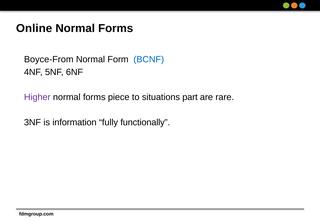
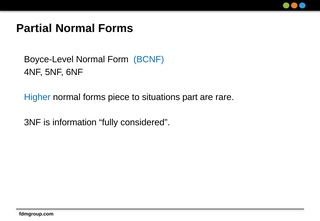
Online: Online -> Partial
Boyce-From: Boyce-From -> Boyce-Level
Higher colour: purple -> blue
functionally: functionally -> considered
